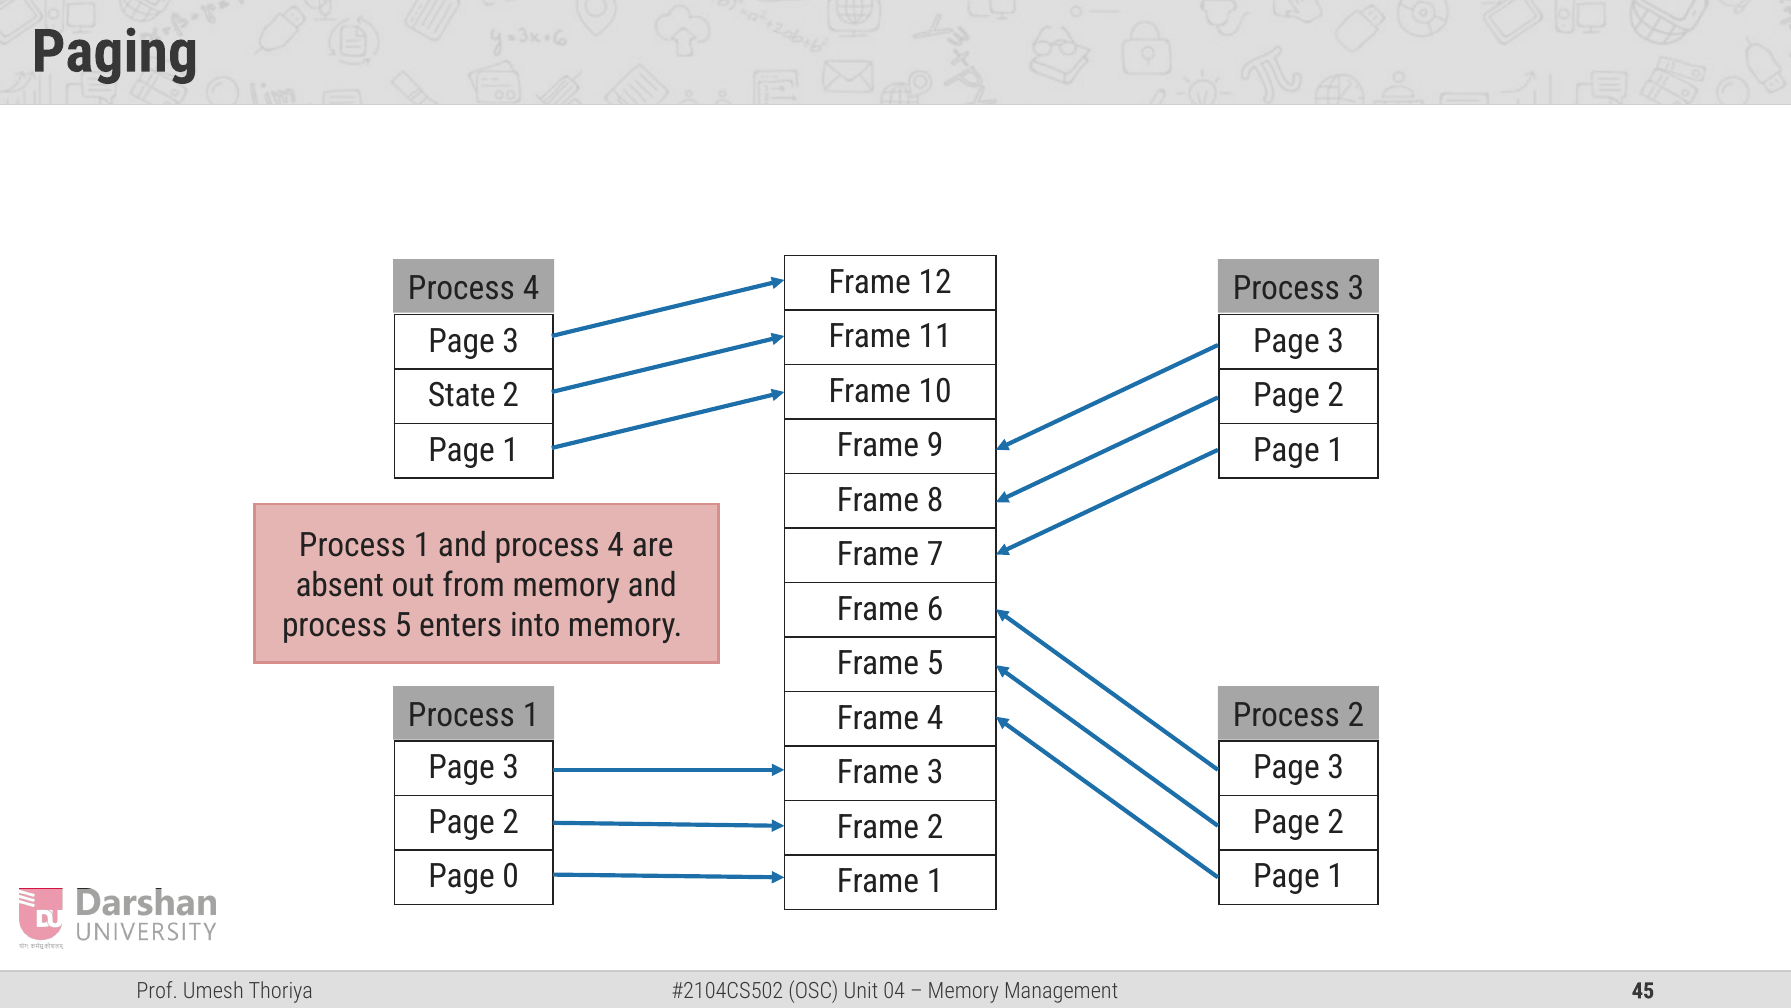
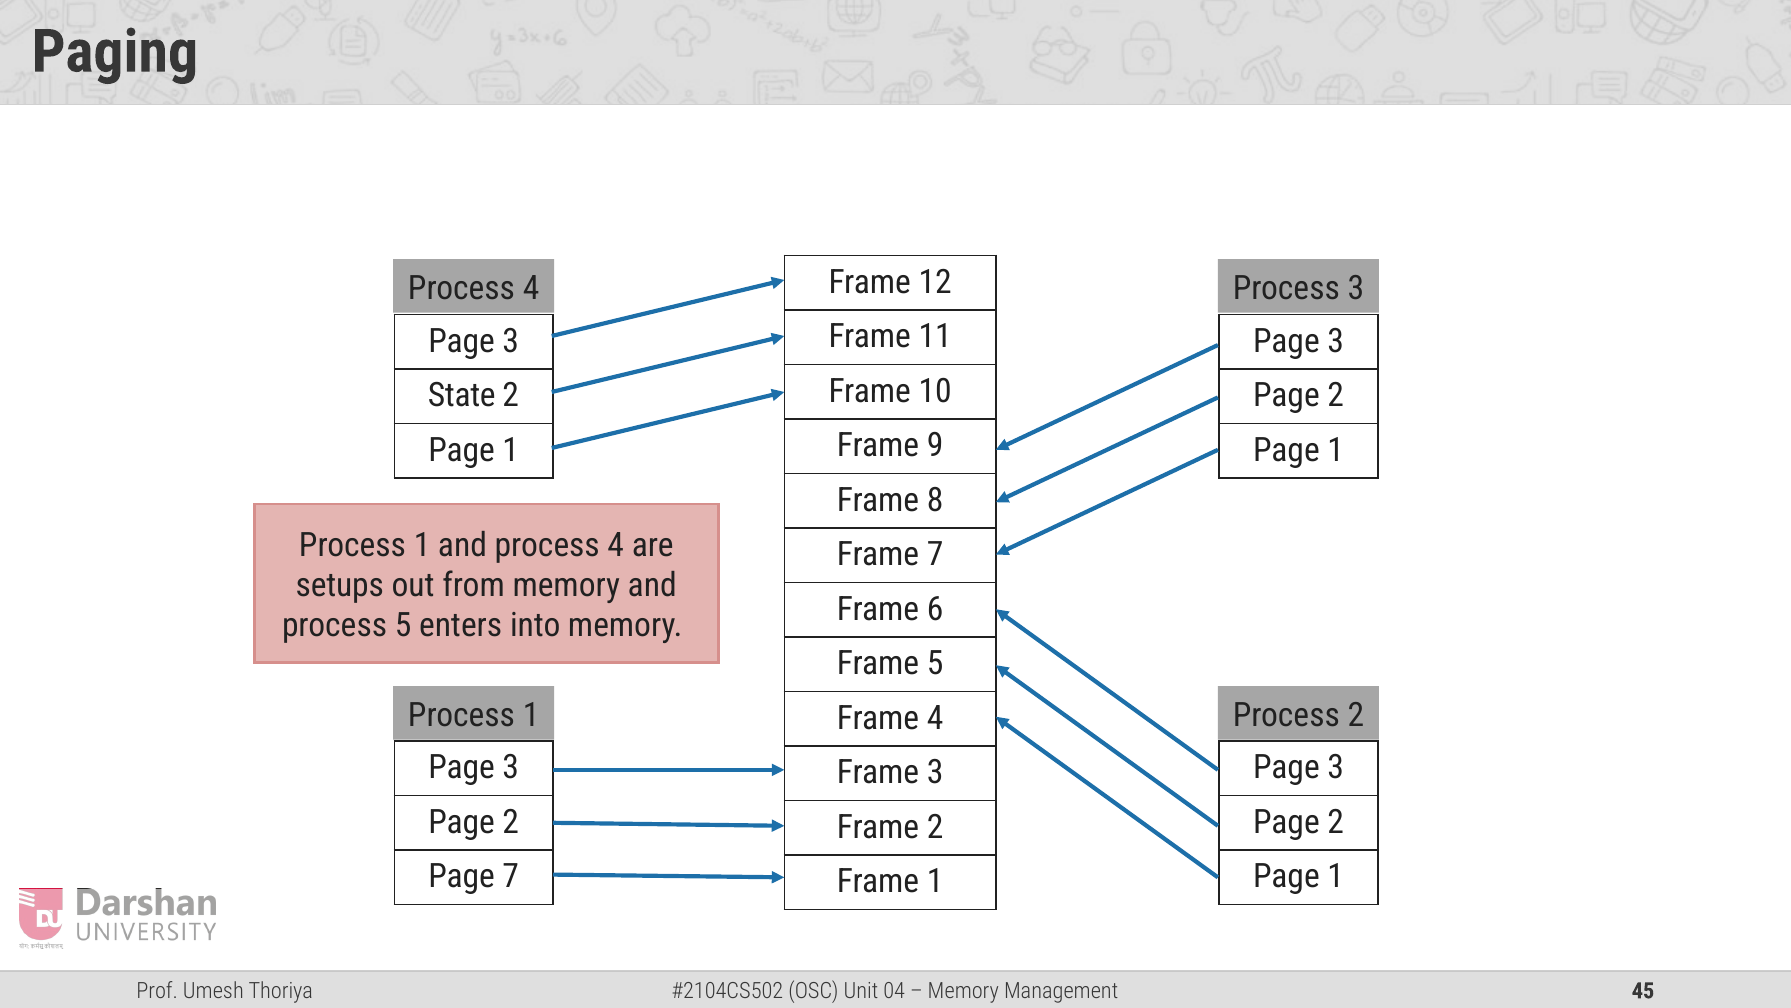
absent: absent -> setups
Page 0: 0 -> 7
